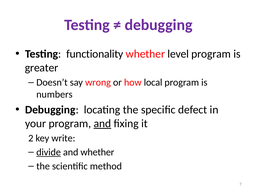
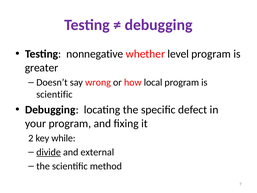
functionality: functionality -> nonnegative
numbers at (54, 94): numbers -> scientific
and at (102, 123) underline: present -> none
write: write -> while
and whether: whether -> external
